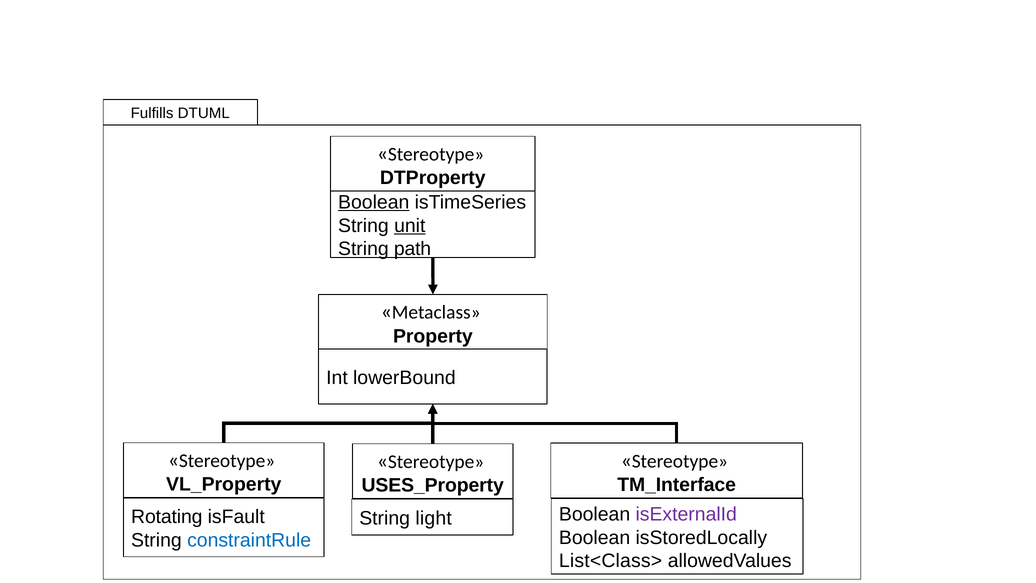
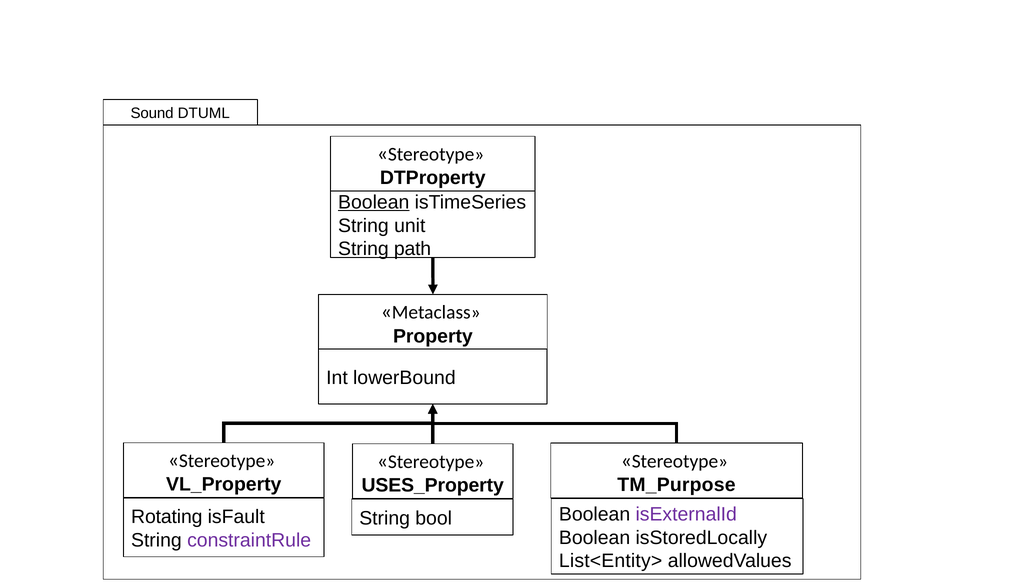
Fulfills: Fulfills -> Sound
unit underline: present -> none
TM_Interface: TM_Interface -> TM_Purpose
light: light -> bool
constraintRule colour: blue -> purple
List<Class>: List<Class> -> List<Entity>
